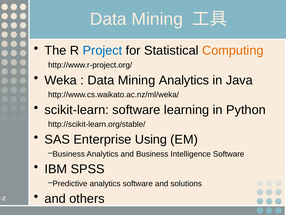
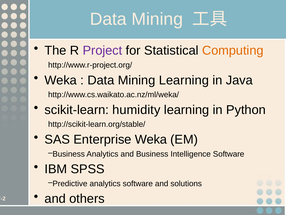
Project colour: blue -> purple
Mining Analytics: Analytics -> Learning
scikit-learn software: software -> humidity
Enterprise Using: Using -> Weka
